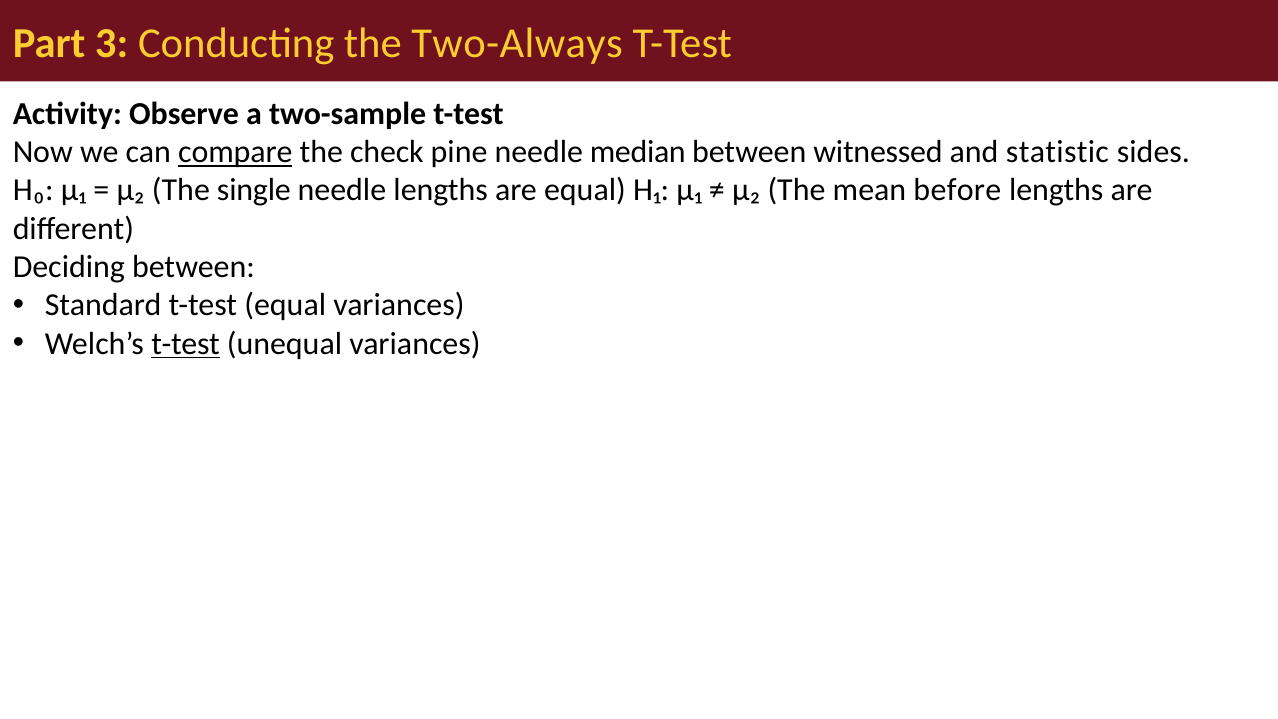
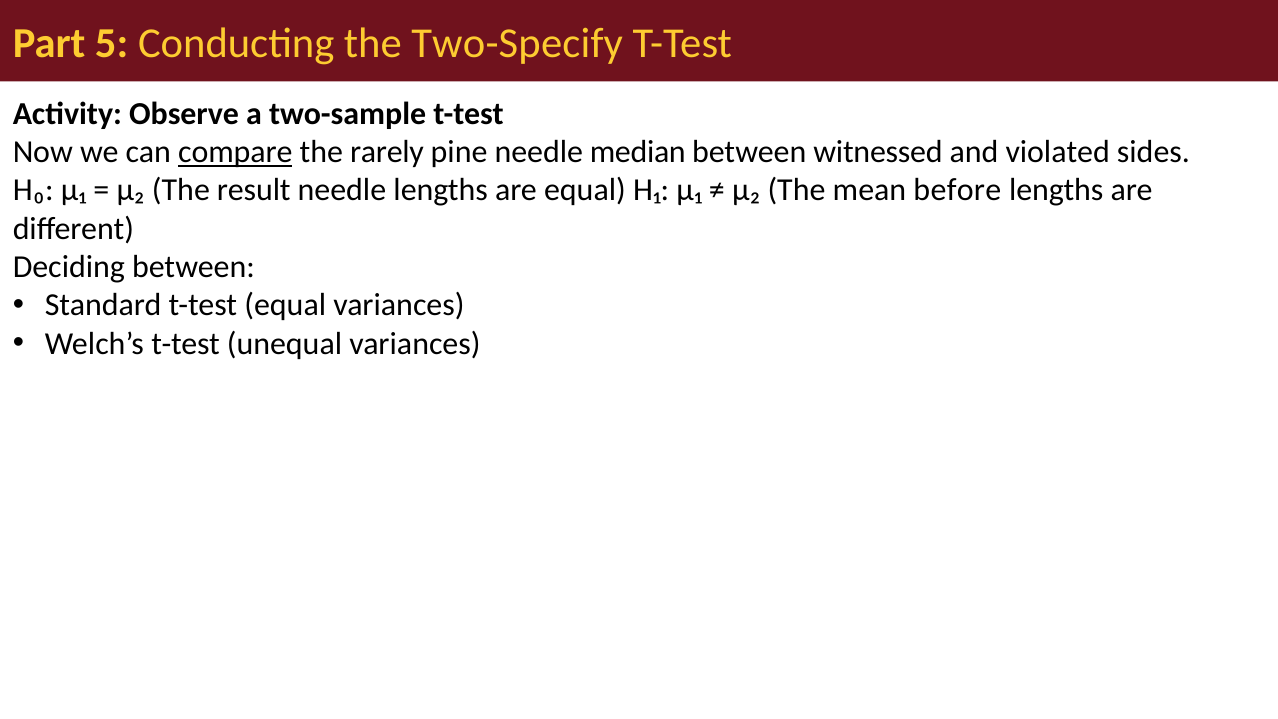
3: 3 -> 5
Two-Always: Two-Always -> Two-Specify
check: check -> rarely
statistic: statistic -> violated
single: single -> result
t-test at (186, 344) underline: present -> none
